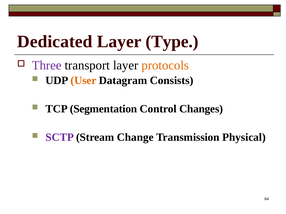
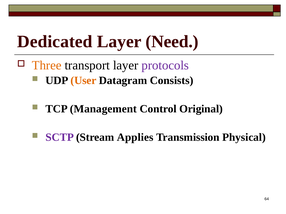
Type: Type -> Need
Three colour: purple -> orange
protocols colour: orange -> purple
Segmentation: Segmentation -> Management
Changes: Changes -> Original
Change: Change -> Applies
